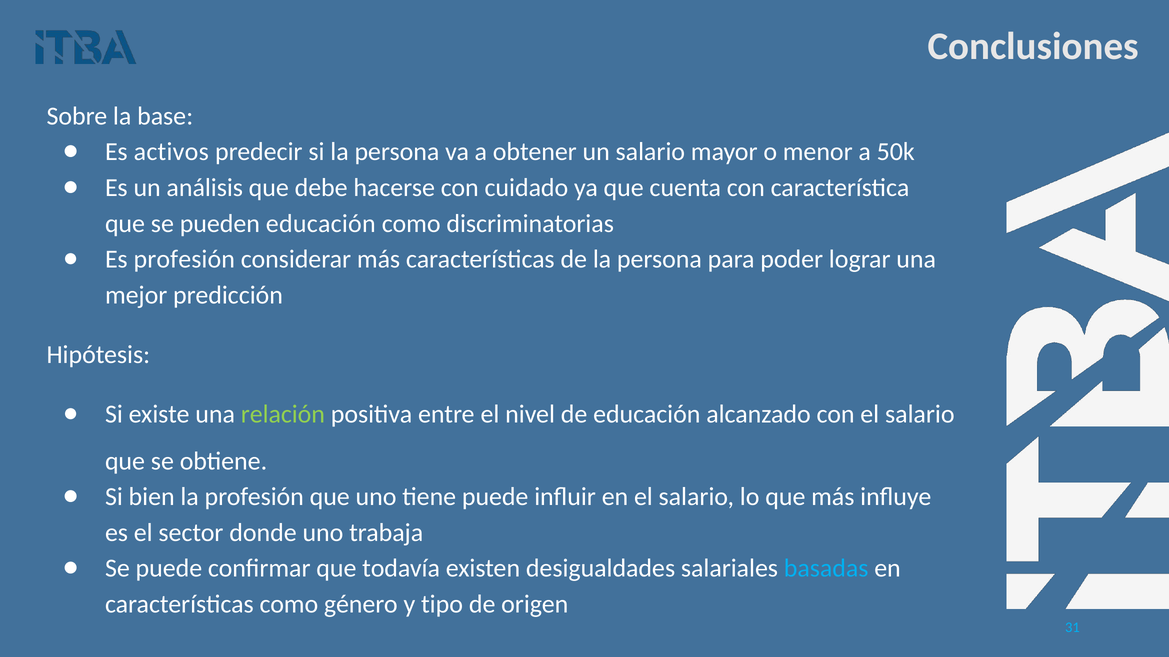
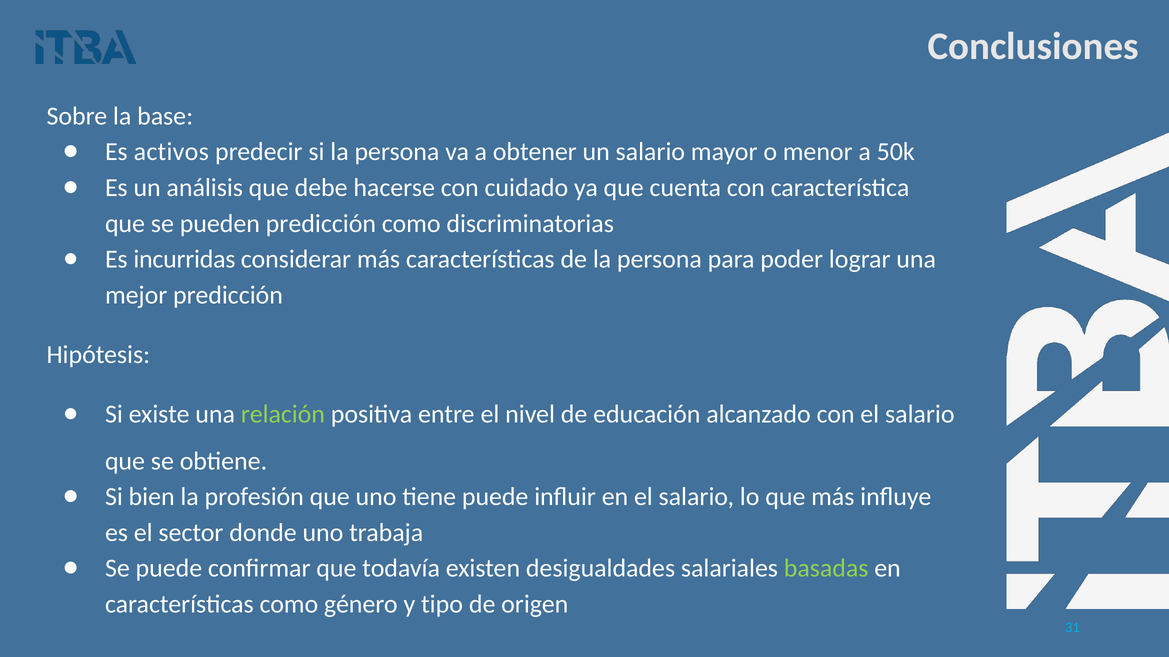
pueden educación: educación -> predicción
Es profesión: profesión -> incurridas
basadas colour: light blue -> light green
